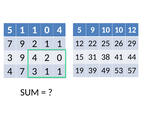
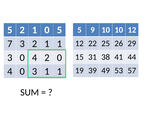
5 1: 1 -> 2
1 0 4: 4 -> 5
7 9: 9 -> 3
3 9: 9 -> 0
7 at (22, 71): 7 -> 0
